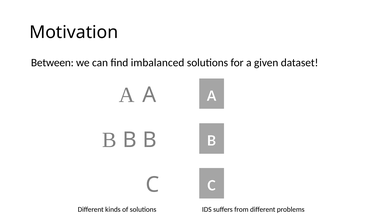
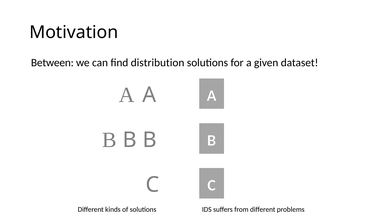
imbalanced: imbalanced -> distribution
